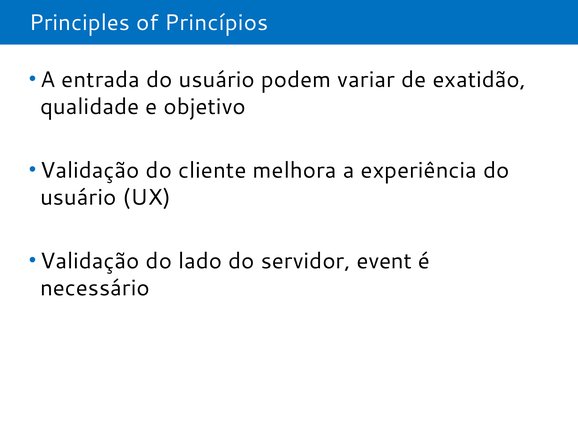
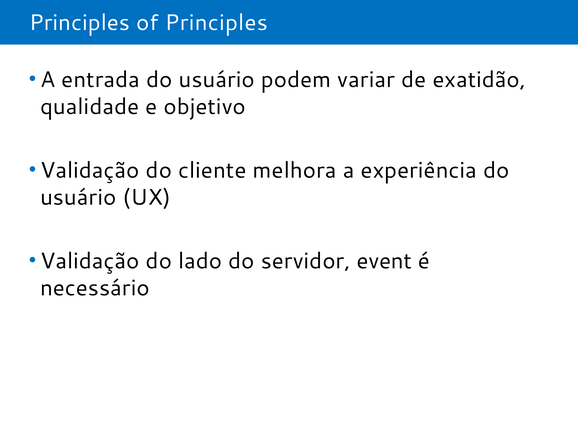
of Princípios: Princípios -> Principles
